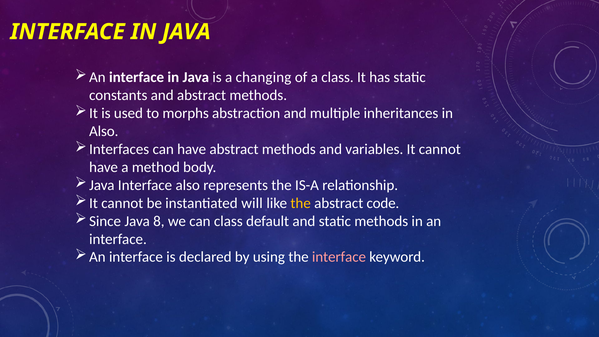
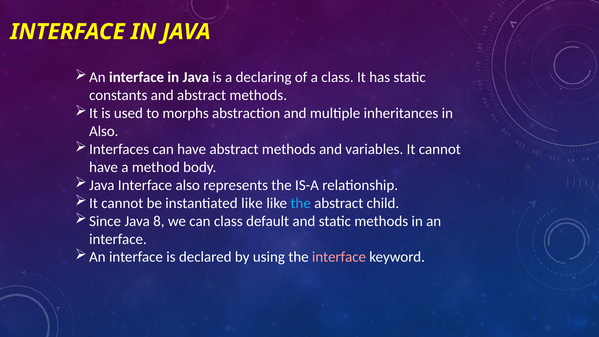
changing: changing -> declaring
instantiated will: will -> like
the at (301, 203) colour: yellow -> light blue
code: code -> child
